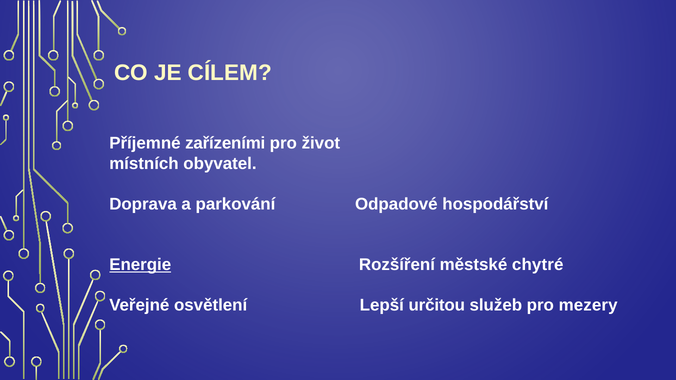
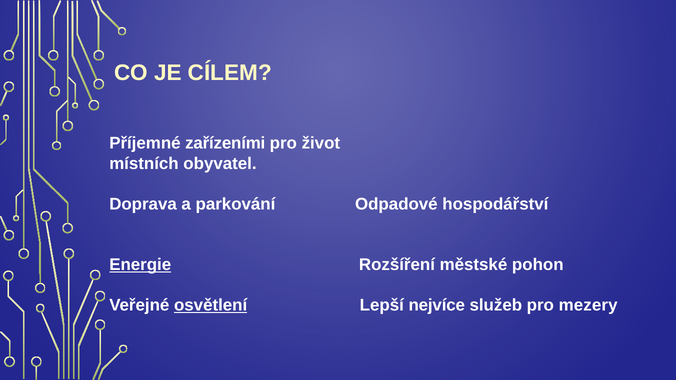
chytré: chytré -> pohon
osvětlení underline: none -> present
určitou: určitou -> nejvíce
